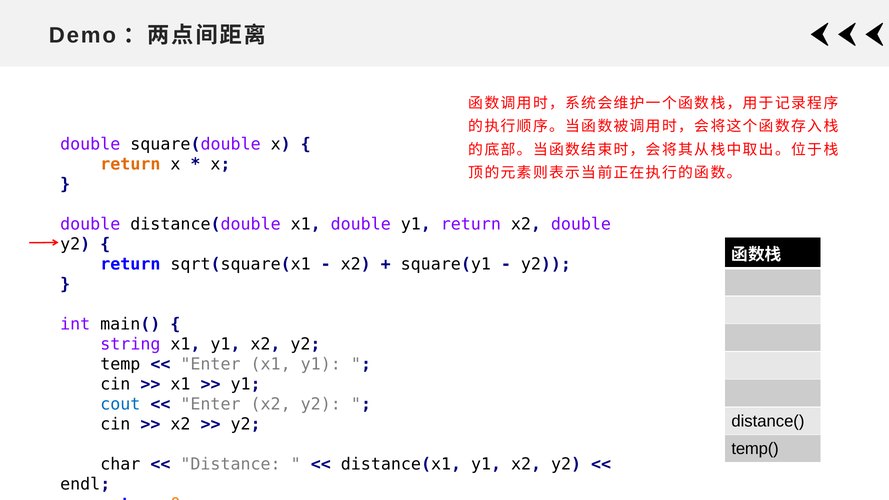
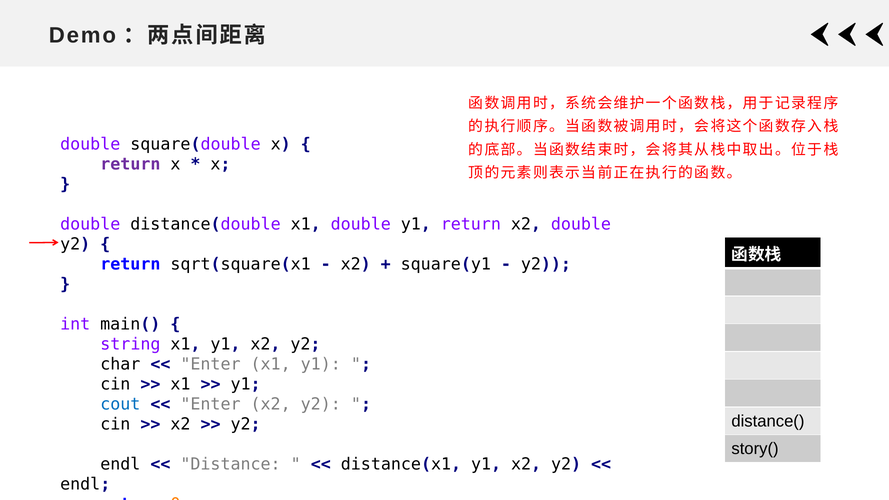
return at (130, 164) colour: orange -> purple
temp: temp -> char
temp(: temp( -> story(
char at (120, 464): char -> endl
